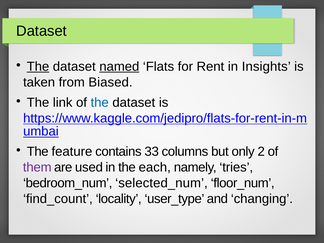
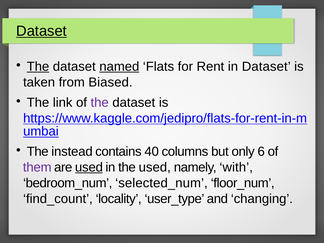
Dataset at (41, 31) underline: none -> present
in Insights: Insights -> Dataset
the at (100, 103) colour: blue -> purple
feature: feature -> instead
33: 33 -> 40
2: 2 -> 6
used at (89, 167) underline: none -> present
the each: each -> used
tries: tries -> with
